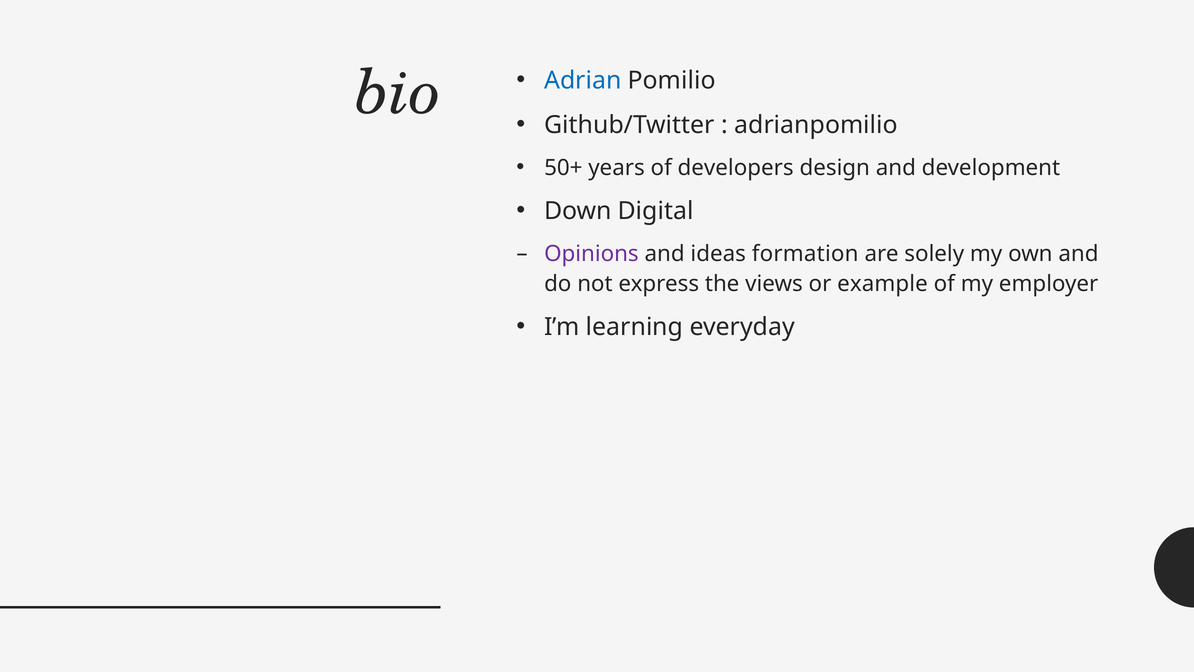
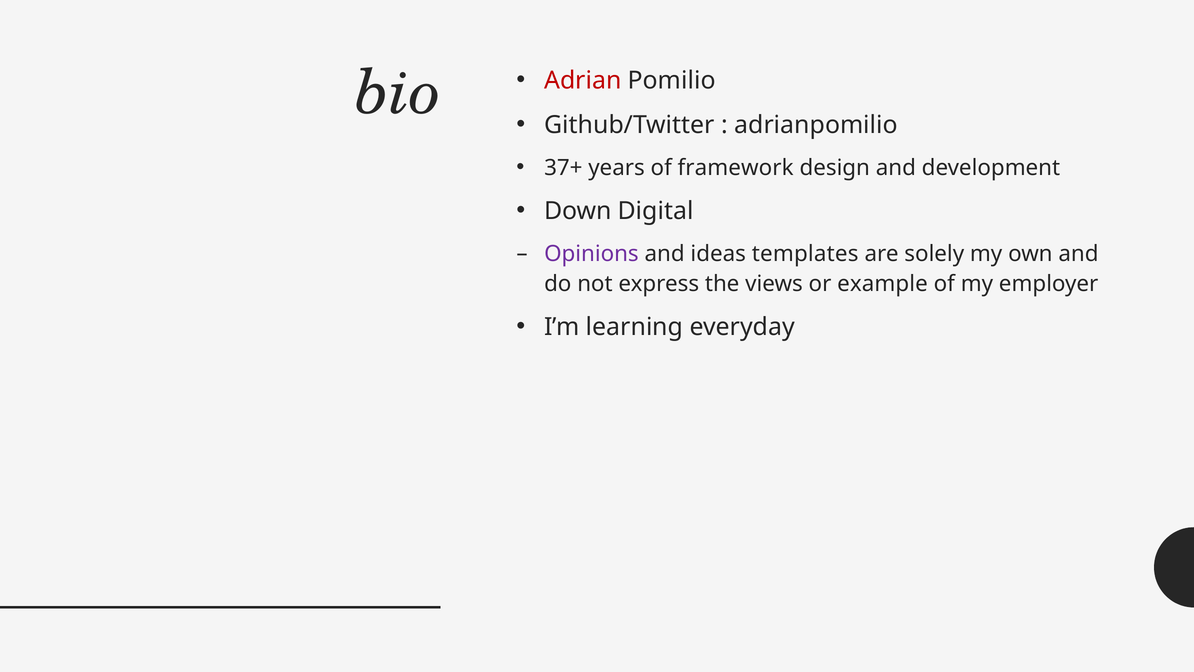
Adrian colour: blue -> red
50+: 50+ -> 37+
developers: developers -> framework
formation: formation -> templates
